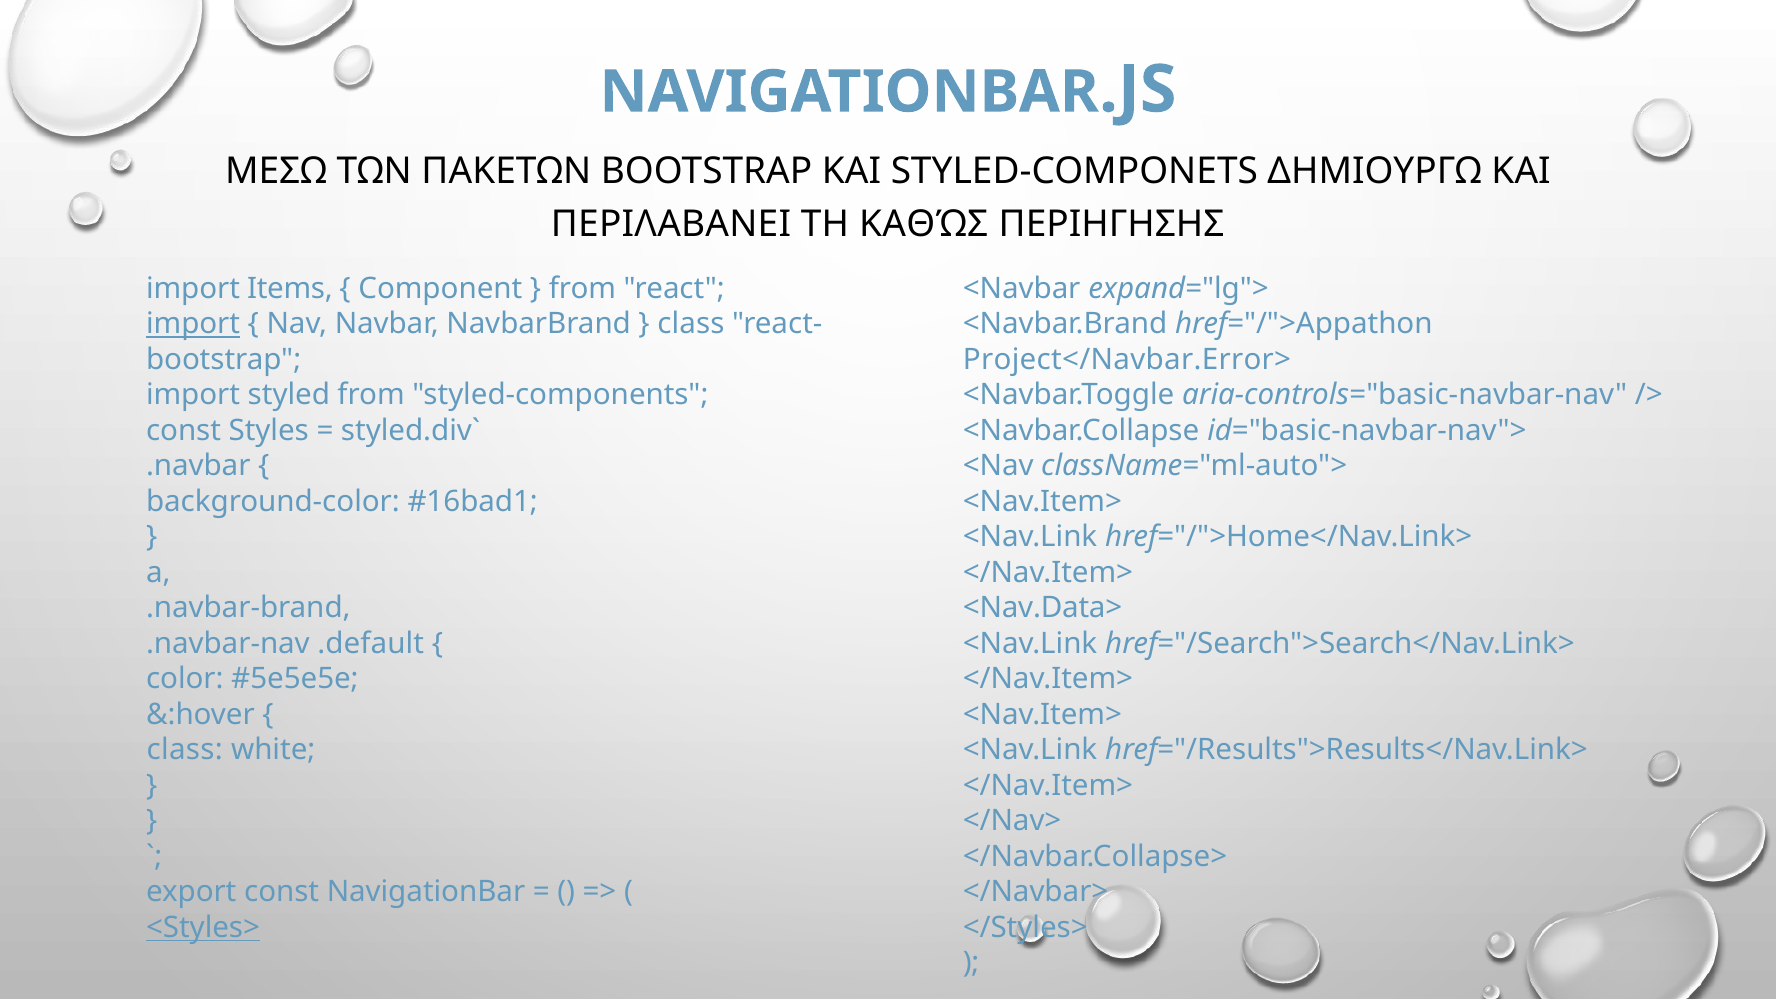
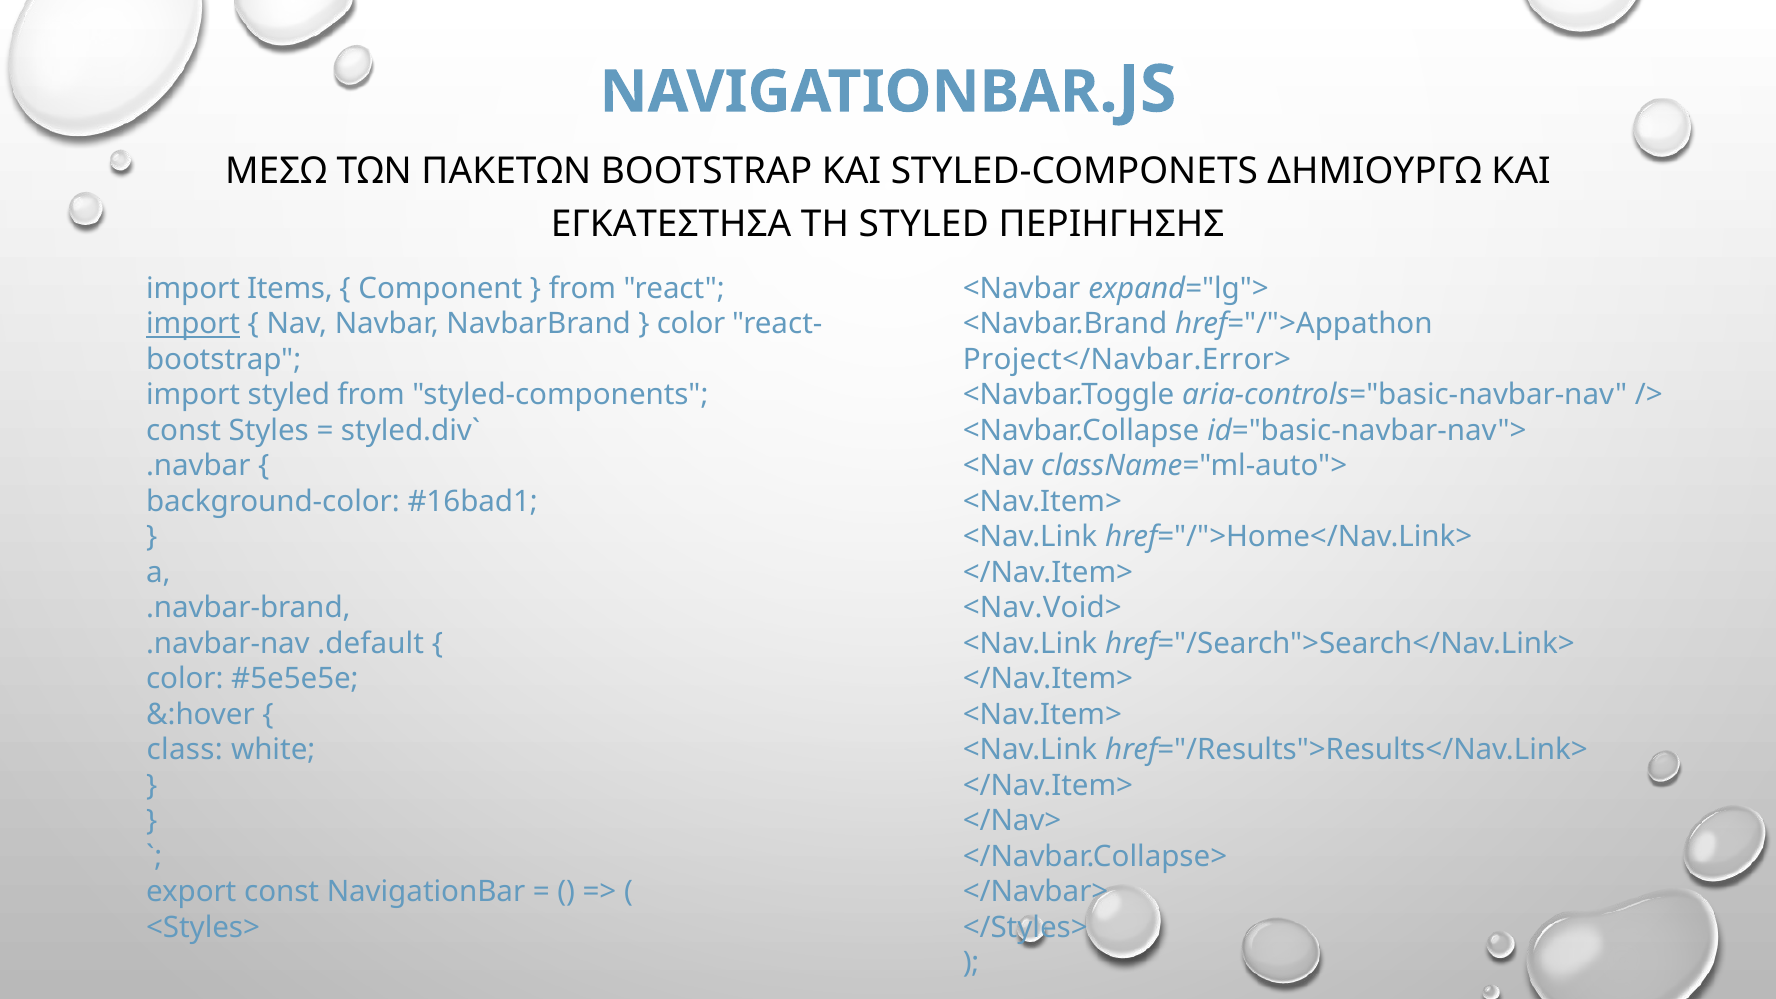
ΠΕΡΙΛΑΒΑΝΕΙ: ΠΕΡΙΛΑΒΑΝΕΙ -> ΕΓΚΑΤΕΣΤΗΣΑ
ΤΗ ΚΑΘΏΣ: ΚΑΘΏΣ -> STYLED
class at (691, 324): class -> color
<Nav.Data>: <Nav.Data> -> <Nav.Void>
<Styles> underline: present -> none
